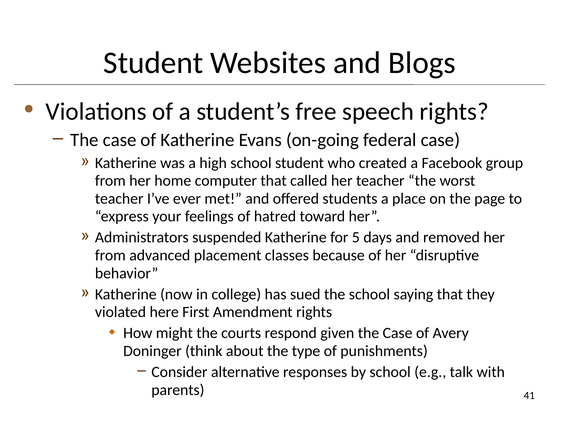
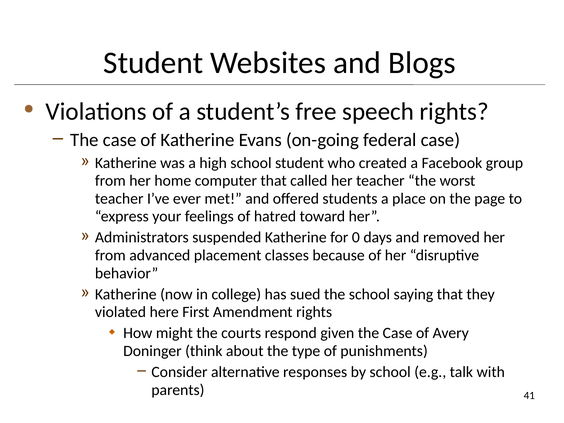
5: 5 -> 0
